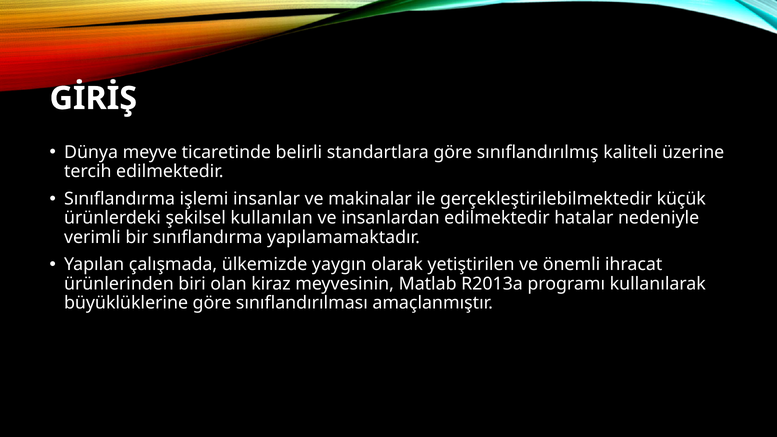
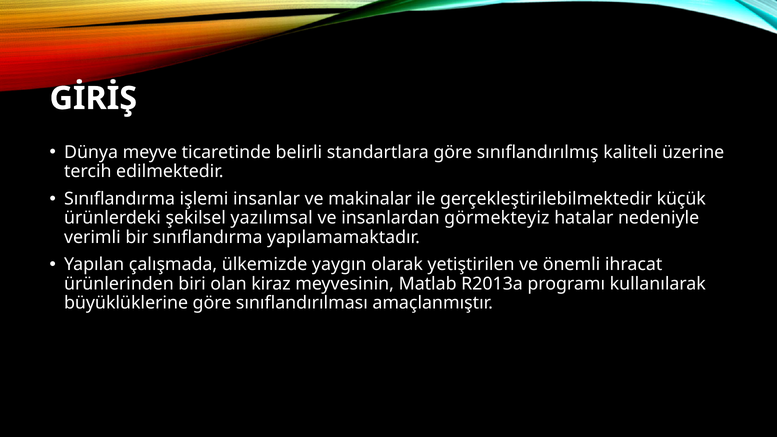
kullanılan: kullanılan -> yazılımsal
insanlardan edilmektedir: edilmektedir -> görmekteyiz
